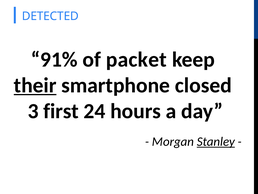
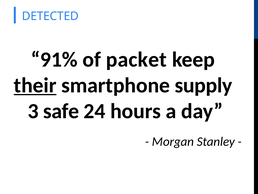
closed: closed -> supply
first: first -> safe
Stanley underline: present -> none
